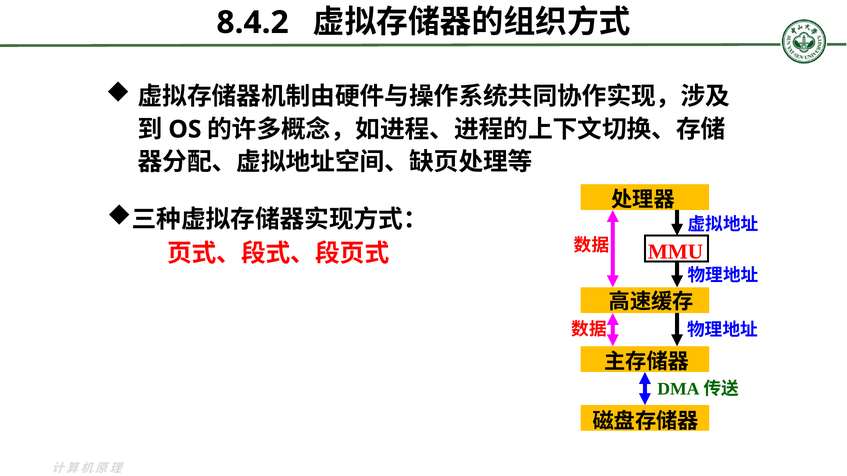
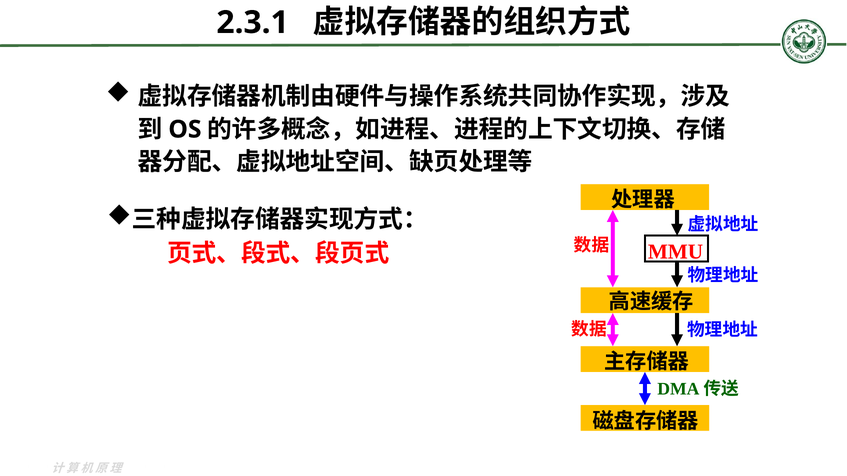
8.4.2: 8.4.2 -> 2.3.1
